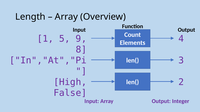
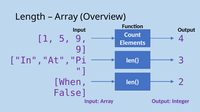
8 at (81, 50): 8 -> 9
High: High -> When
